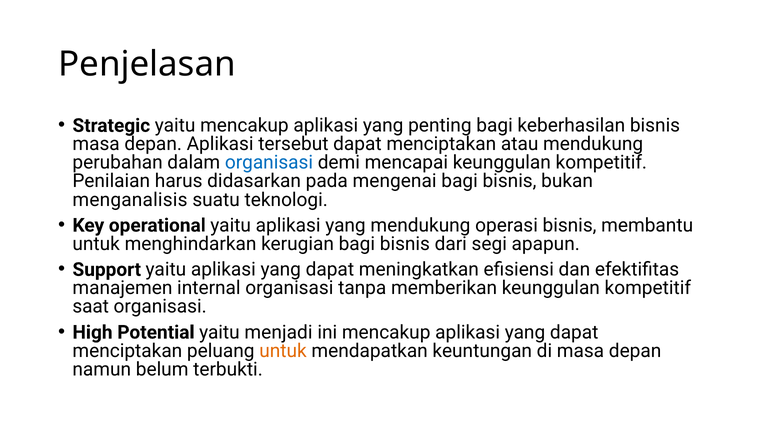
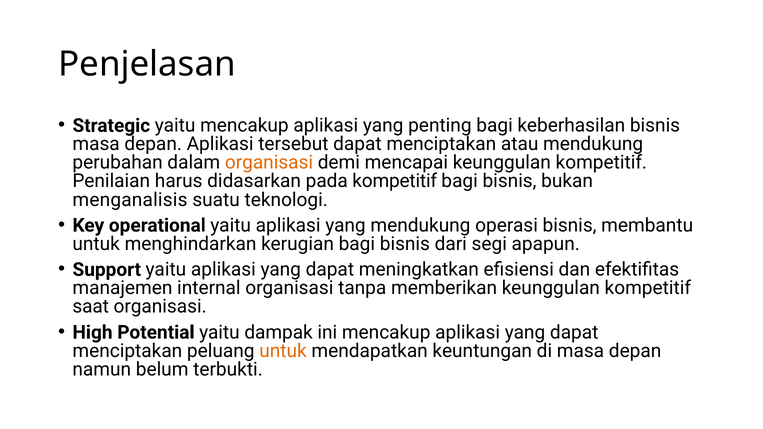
organisasi at (269, 163) colour: blue -> orange
pada mengenai: mengenai -> kompetitif
menjadi: menjadi -> dampak
